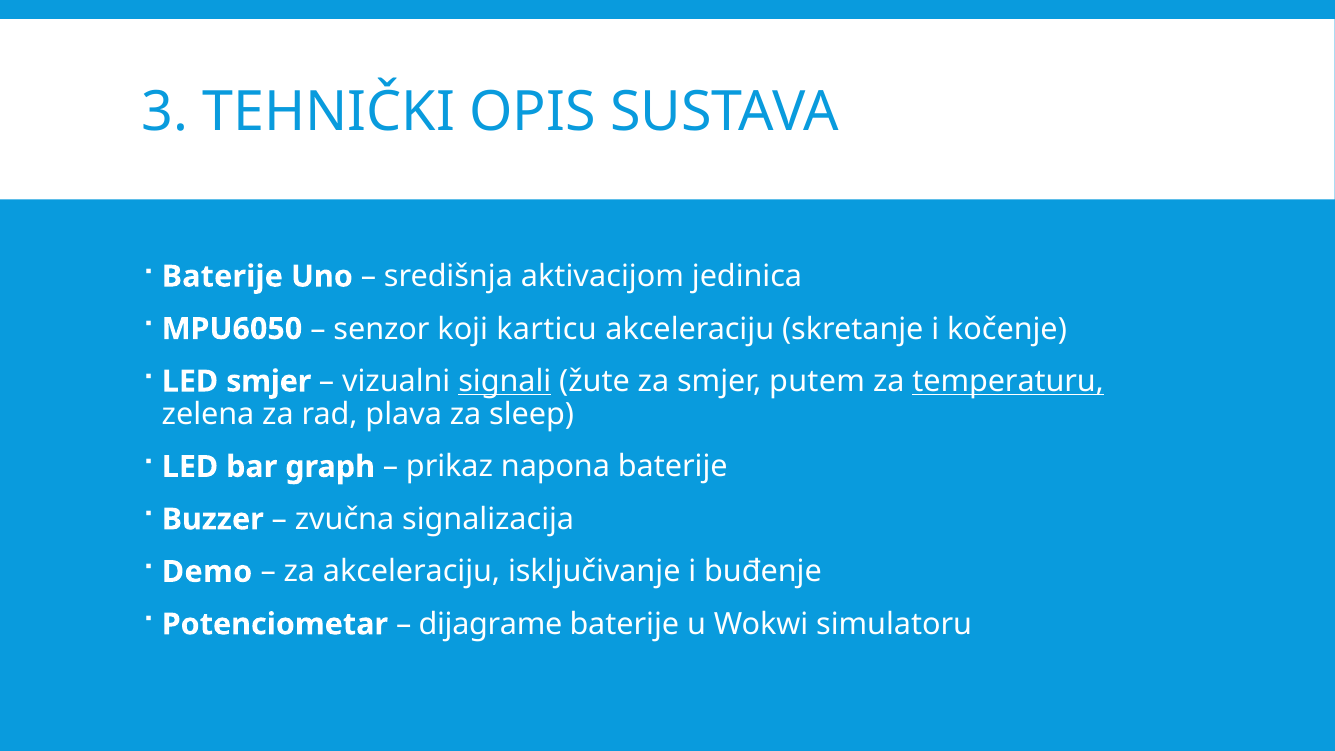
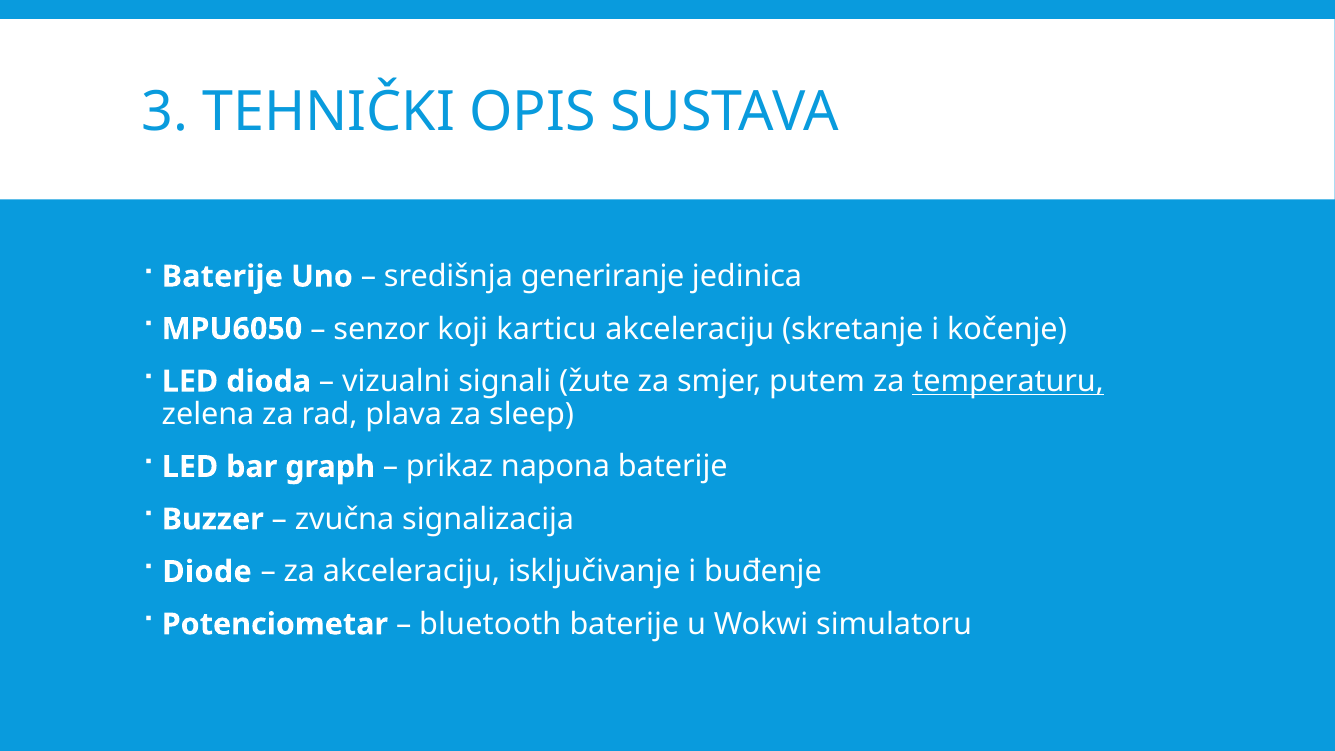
aktivacijom: aktivacijom -> generiranje
LED smjer: smjer -> dioda
signali underline: present -> none
Demo: Demo -> Diode
dijagrame: dijagrame -> bluetooth
